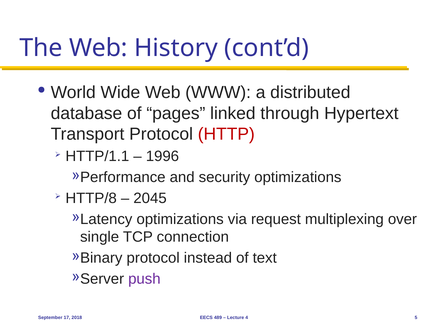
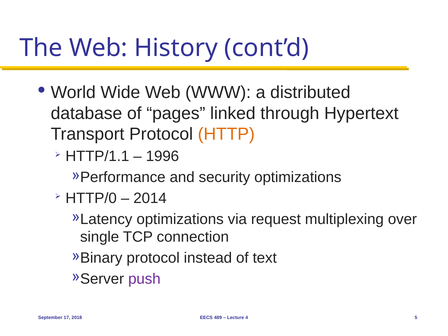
HTTP colour: red -> orange
HTTP/8: HTTP/8 -> HTTP/0
2045: 2045 -> 2014
